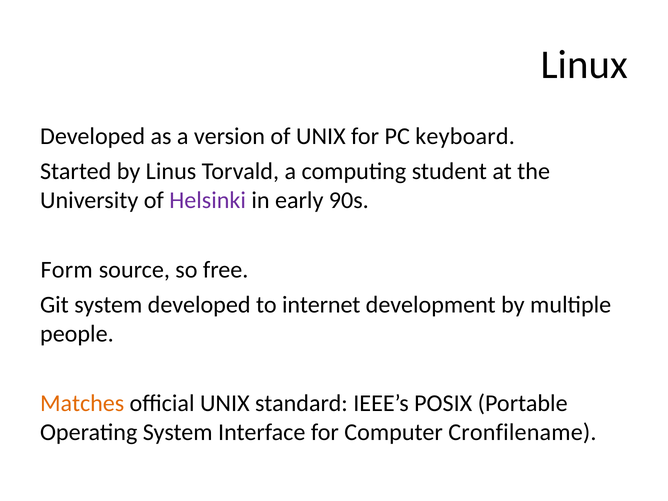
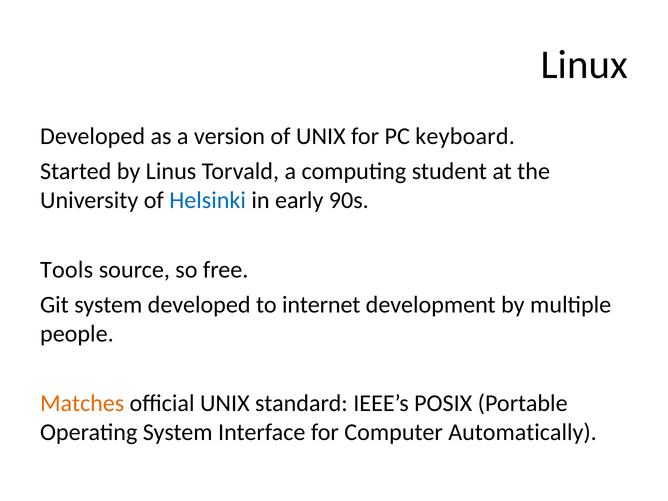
Helsinki colour: purple -> blue
Form: Form -> Tools
Cronfilename: Cronfilename -> Automatically
